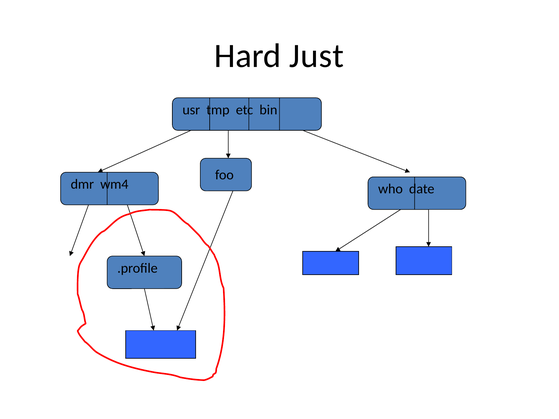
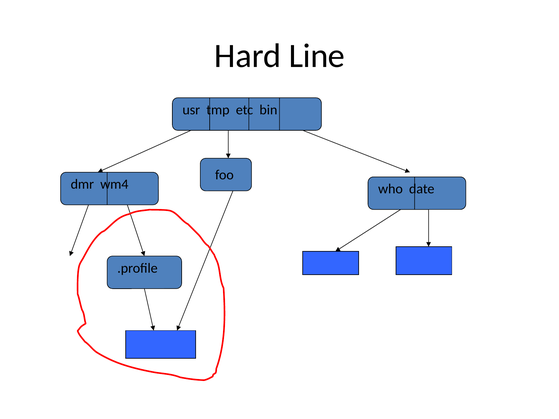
Just: Just -> Line
